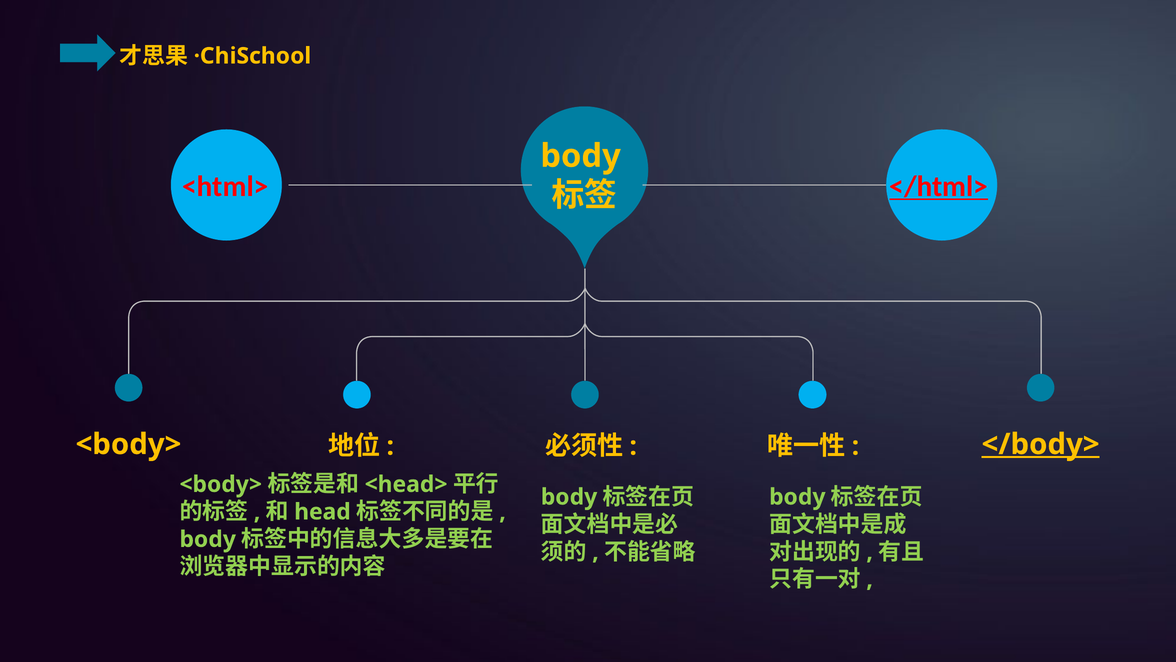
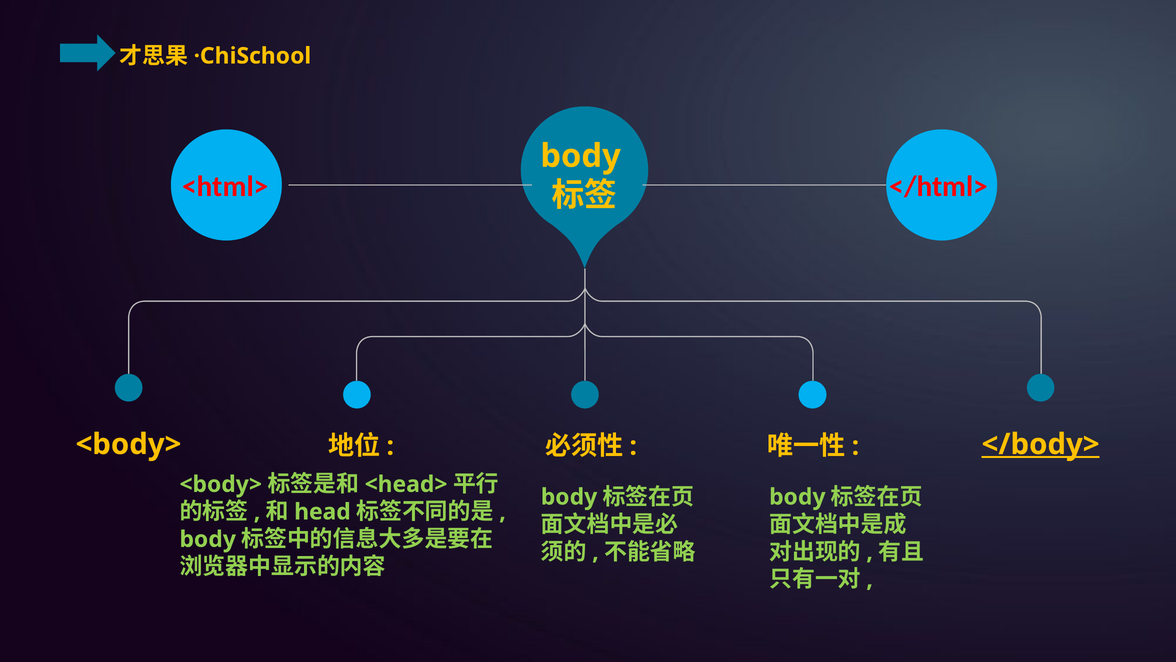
</html> underline: present -> none
